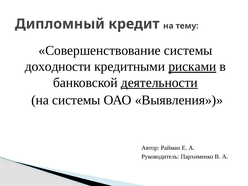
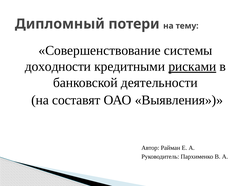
кредит: кредит -> потери
деятельности underline: present -> none
на системы: системы -> составят
